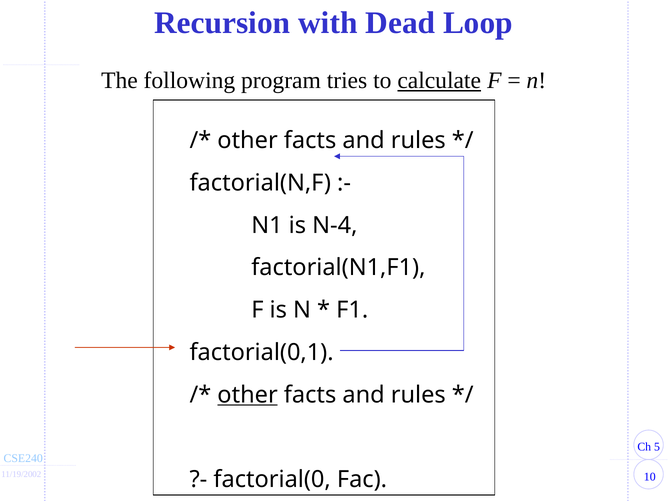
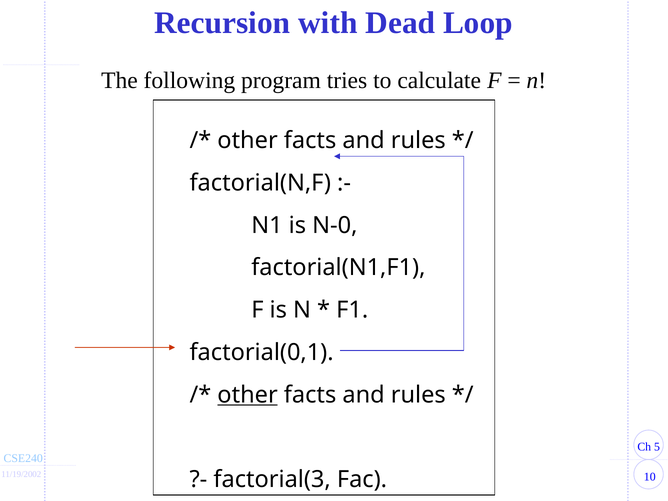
calculate underline: present -> none
N-4: N-4 -> N-0
factorial(0: factorial(0 -> factorial(3
